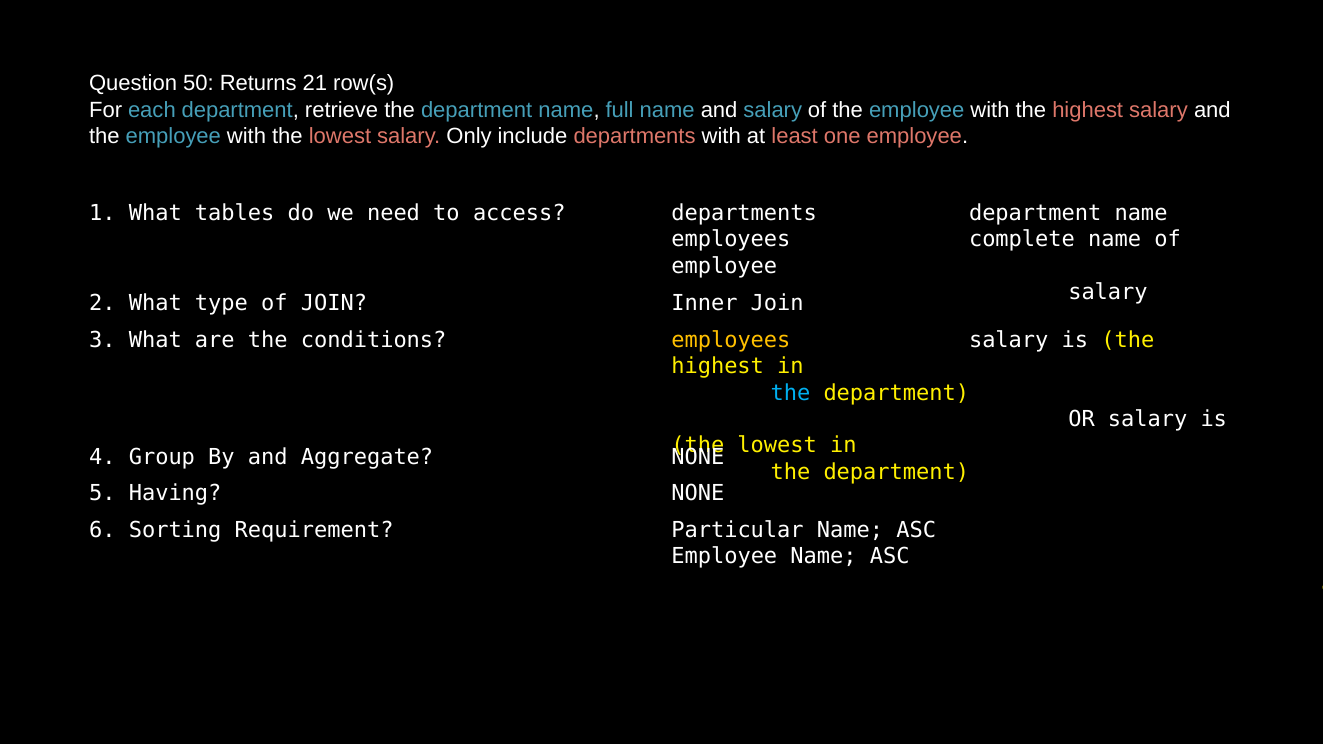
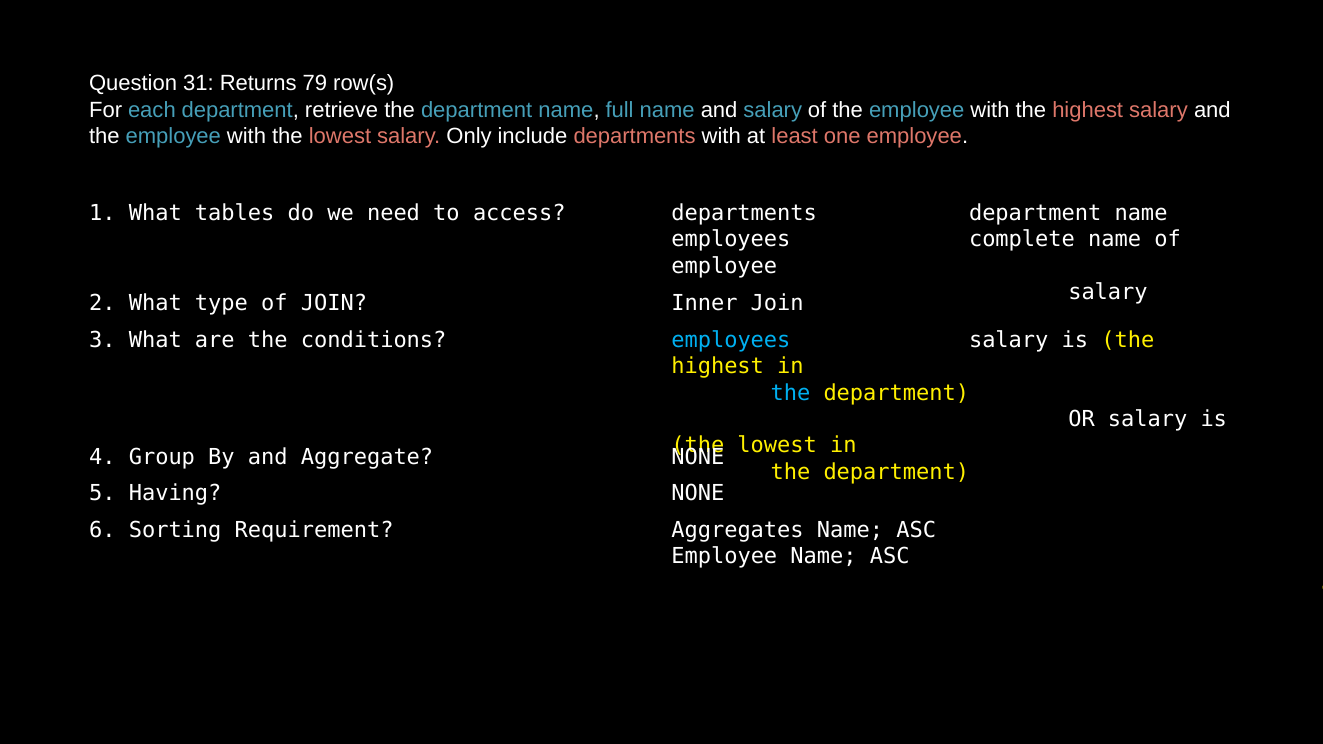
50: 50 -> 31
21: 21 -> 79
employees at (731, 340) colour: yellow -> light blue
Particular: Particular -> Aggregates
